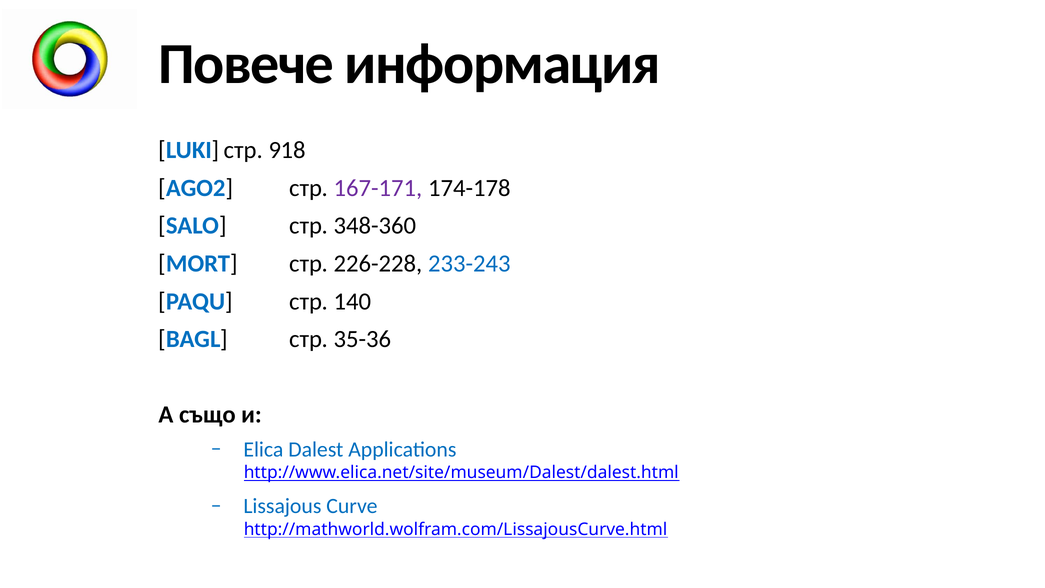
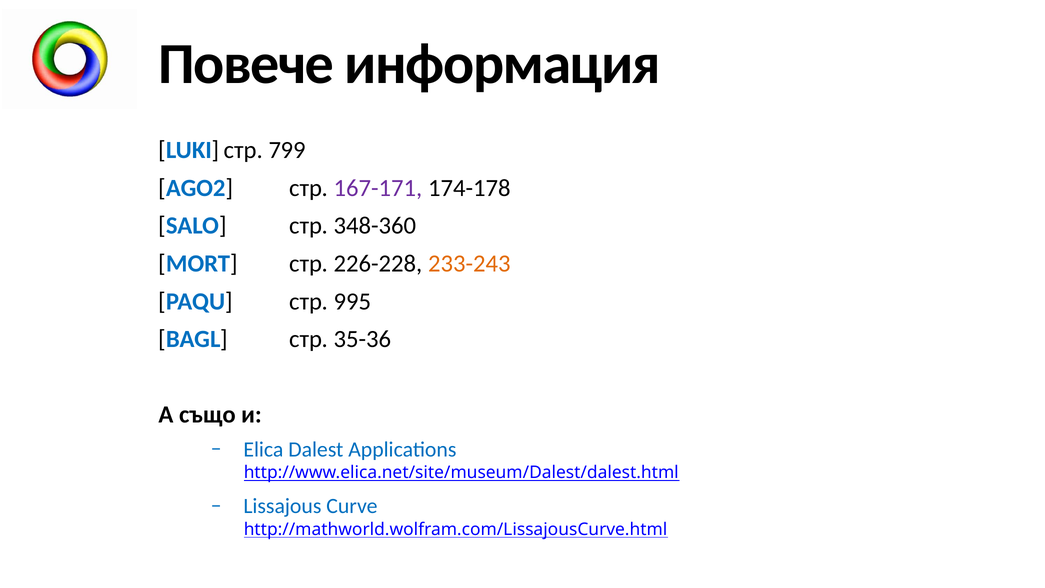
918: 918 -> 799
233-243 colour: blue -> orange
140: 140 -> 995
